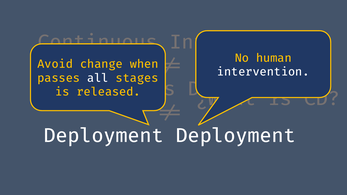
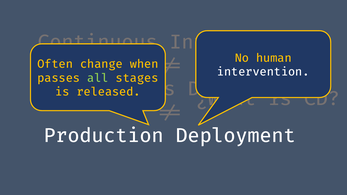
Avoid: Avoid -> Often
all colour: white -> light green
Deployment at (104, 136): Deployment -> Production
